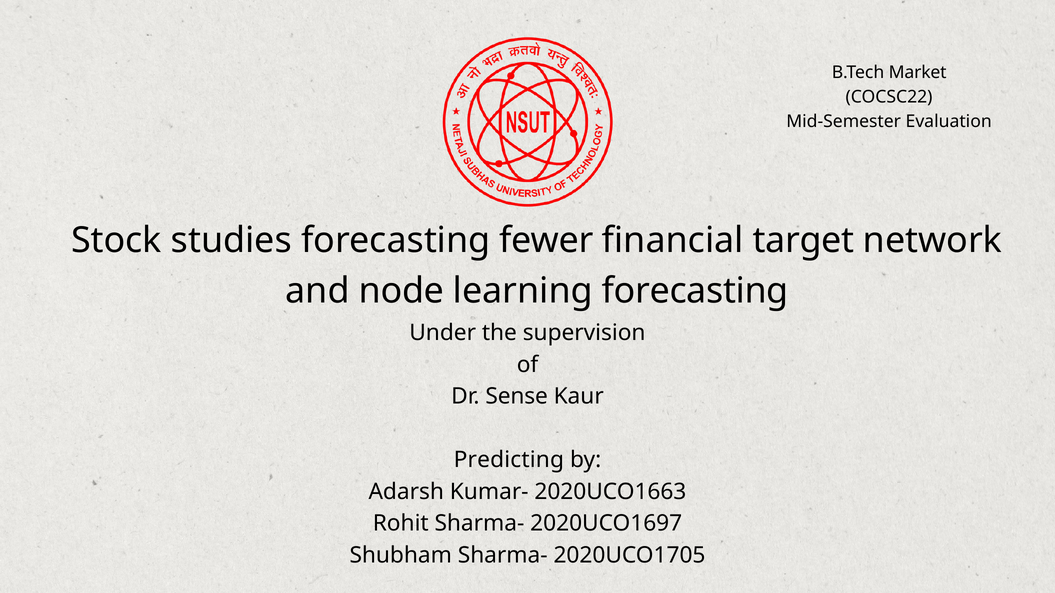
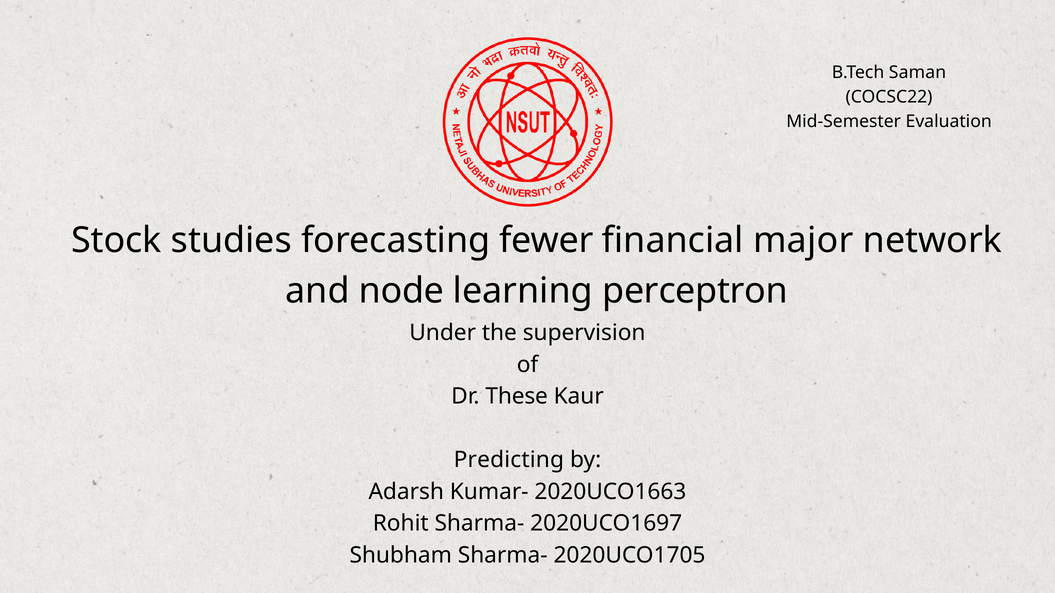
Market: Market -> Saman
target: target -> major
learning forecasting: forecasting -> perceptron
Sense: Sense -> These
